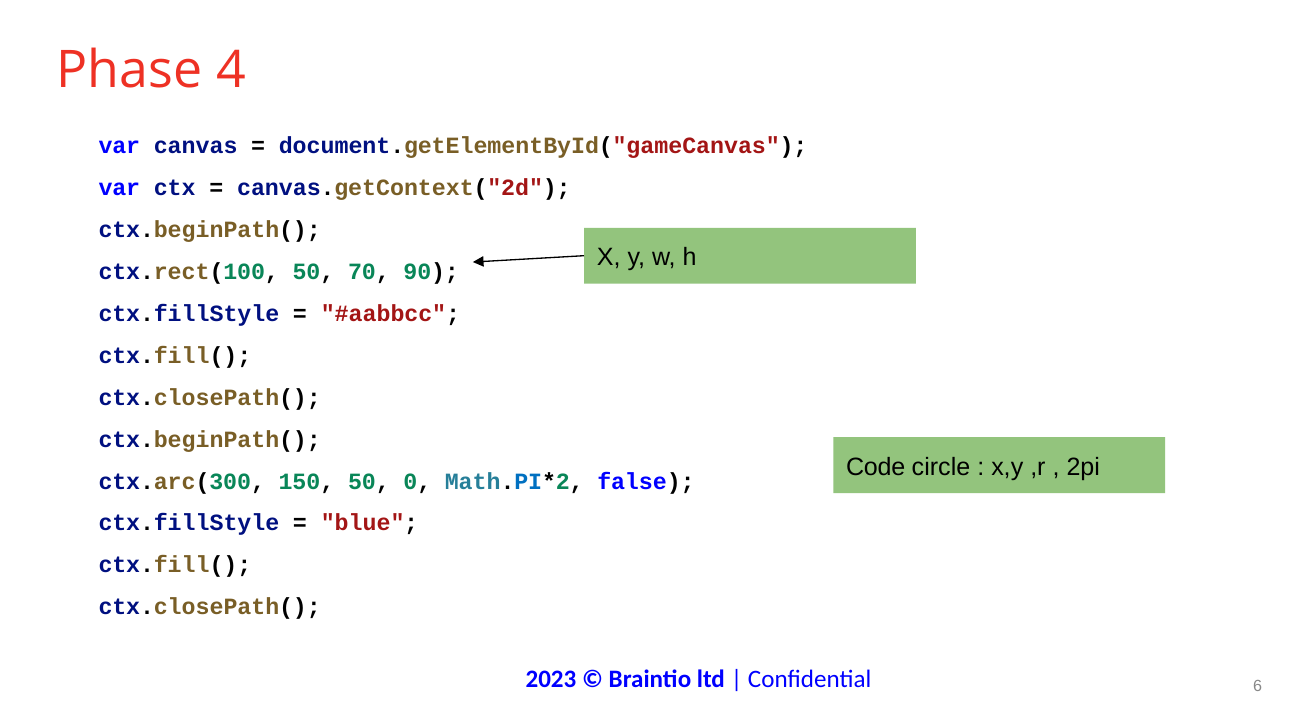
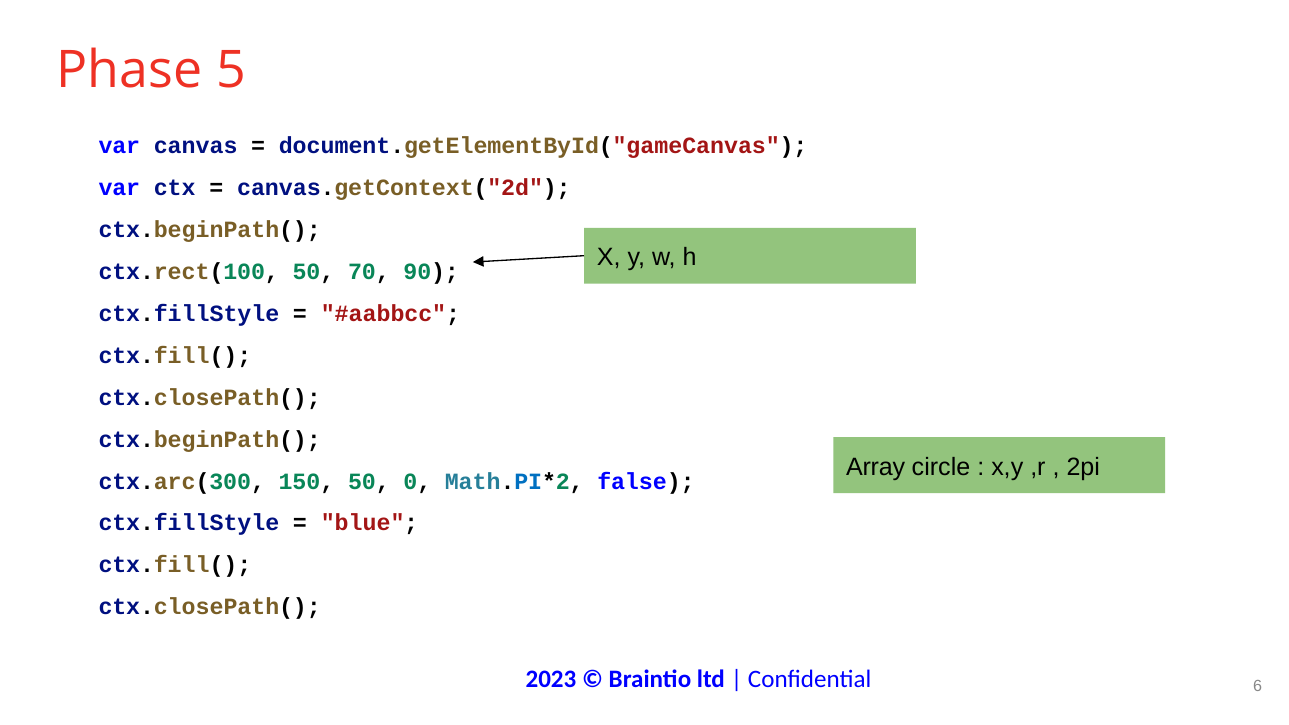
4: 4 -> 5
Code: Code -> Array
